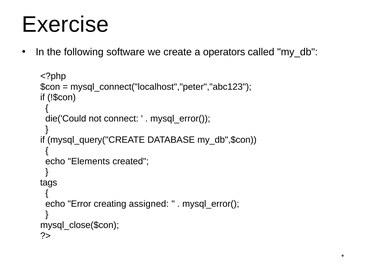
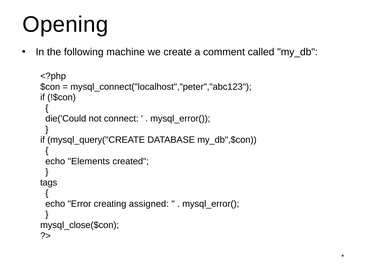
Exercise: Exercise -> Opening
software: software -> machine
operators: operators -> comment
